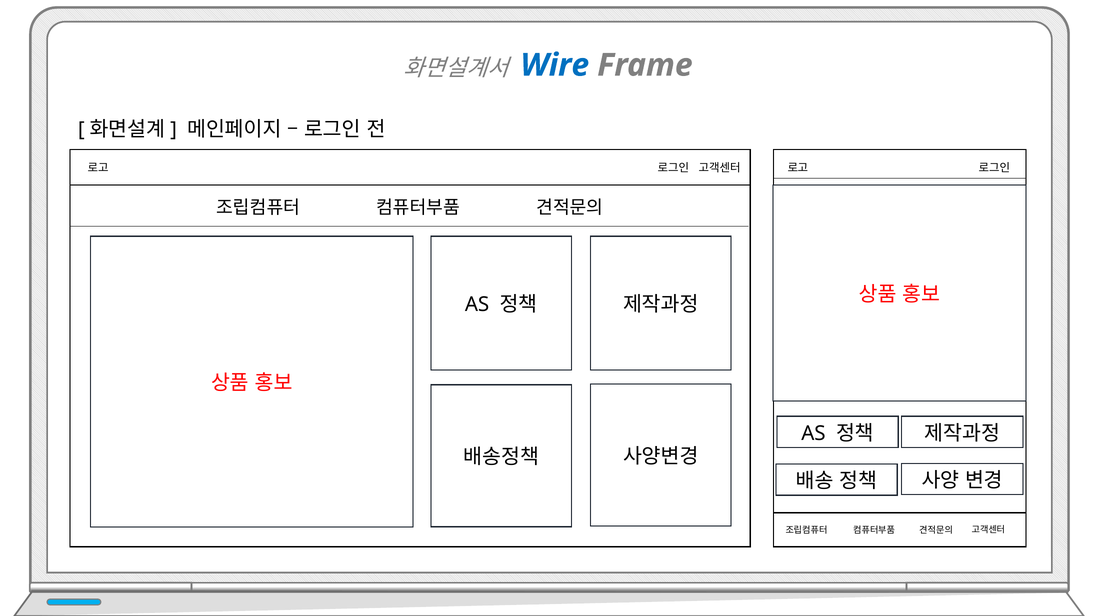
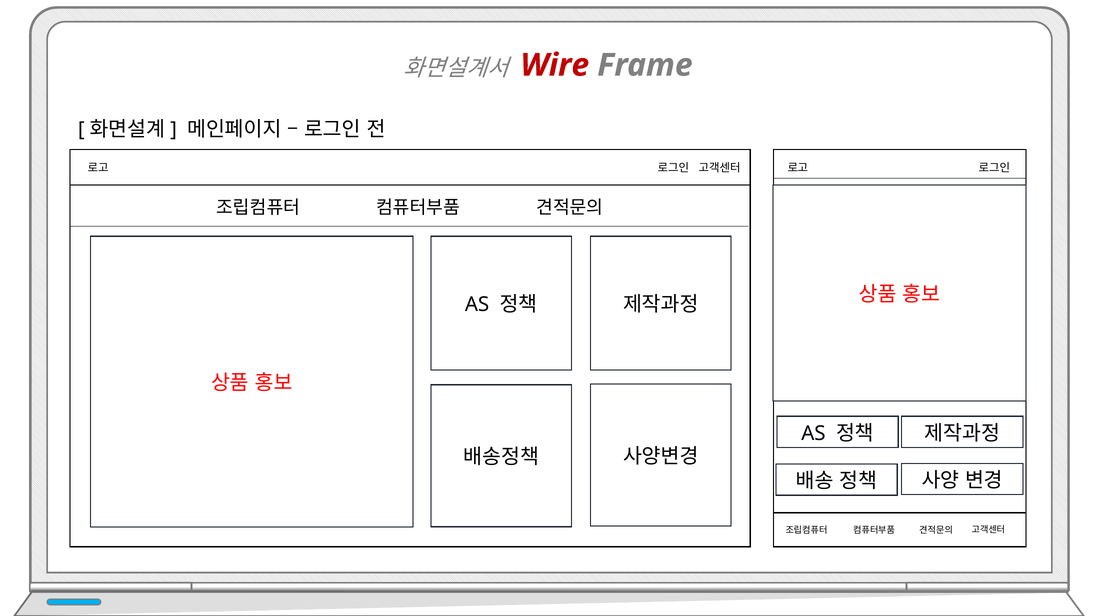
Wire colour: blue -> red
